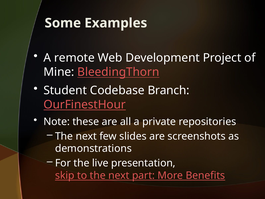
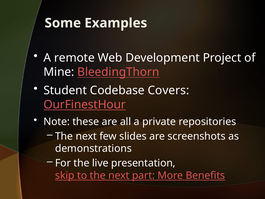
Branch: Branch -> Covers
